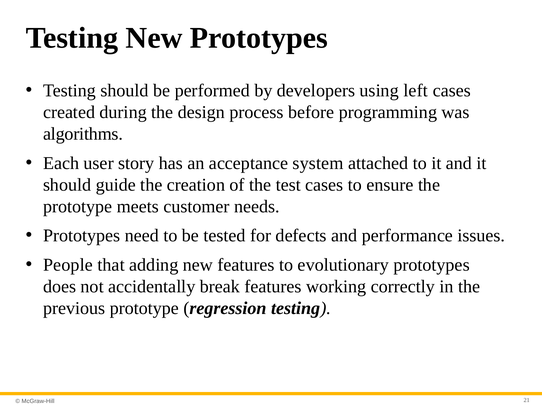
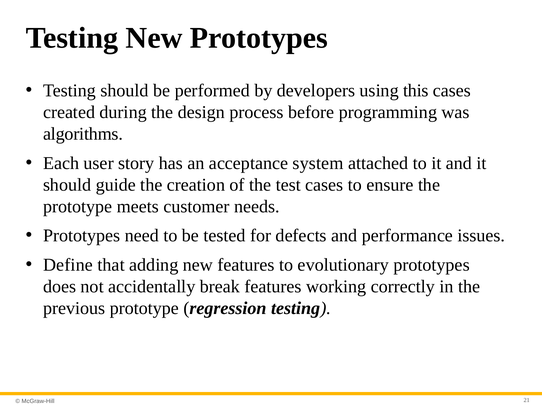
left: left -> this
People: People -> Define
